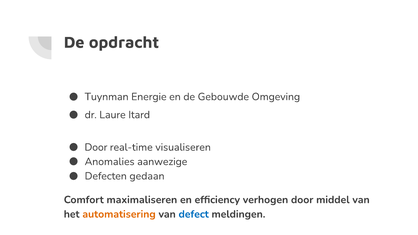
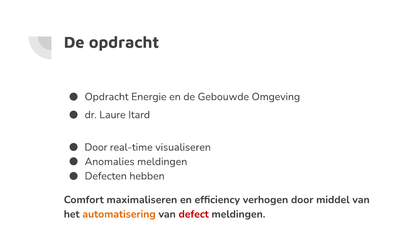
Tuynman at (107, 97): Tuynman -> Opdracht
Anomalies aanwezige: aanwezige -> meldingen
gedaan: gedaan -> hebben
defect colour: blue -> red
